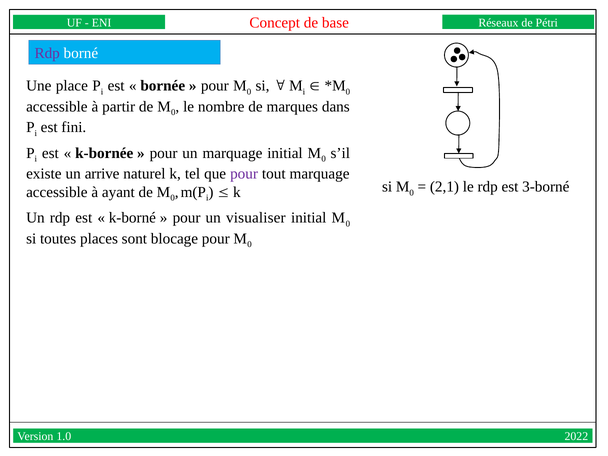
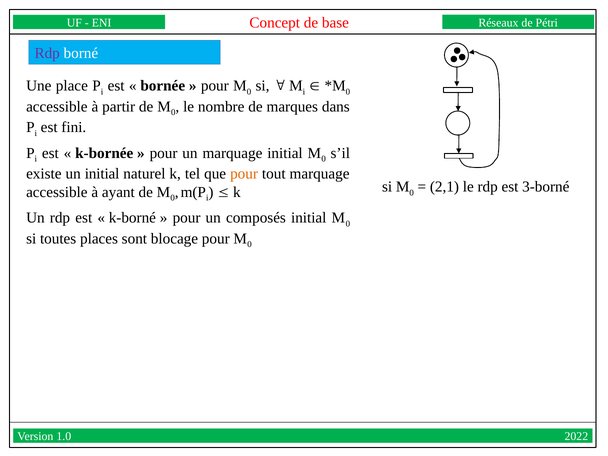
un arrive: arrive -> initial
pour at (244, 174) colour: purple -> orange
visualiser: visualiser -> composés
